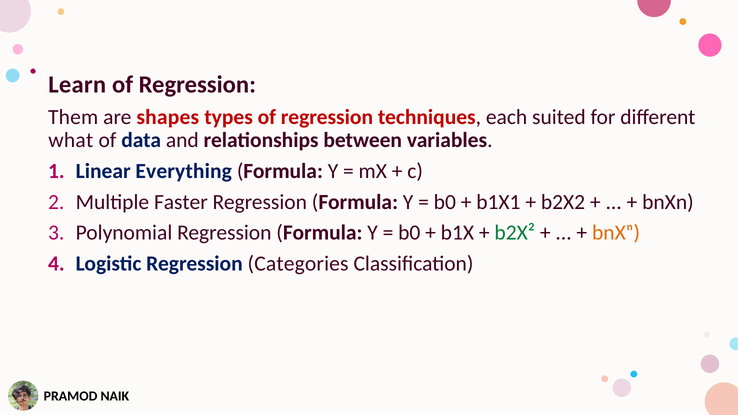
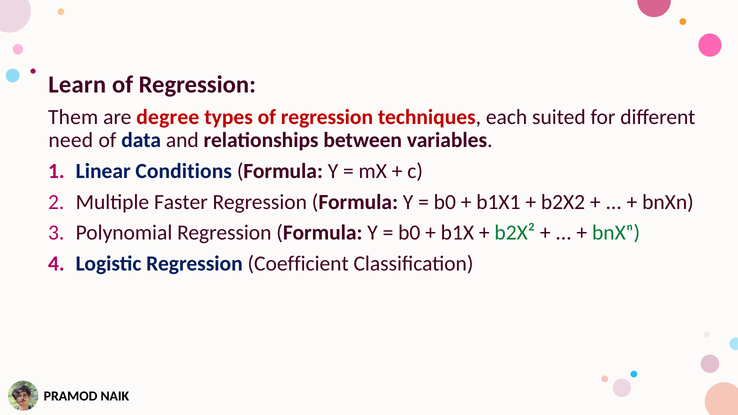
shapes: shapes -> degree
what: what -> need
Everything: Everything -> Conditions
bnXⁿ colour: orange -> green
Categories: Categories -> Coefficient
